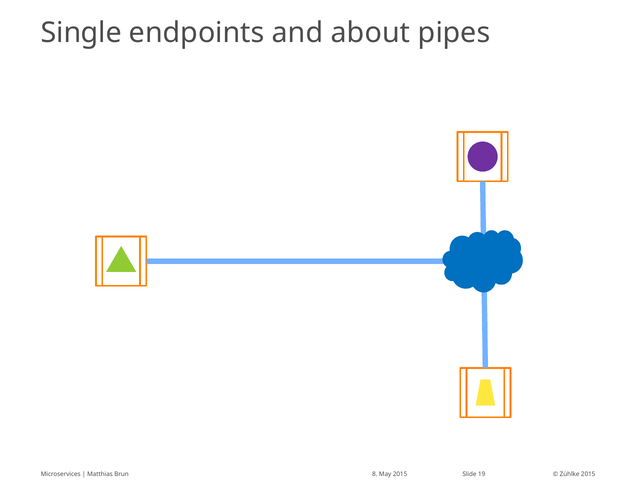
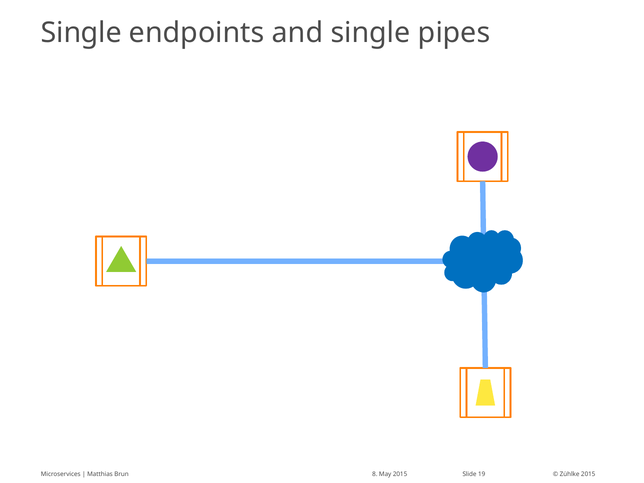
and about: about -> single
